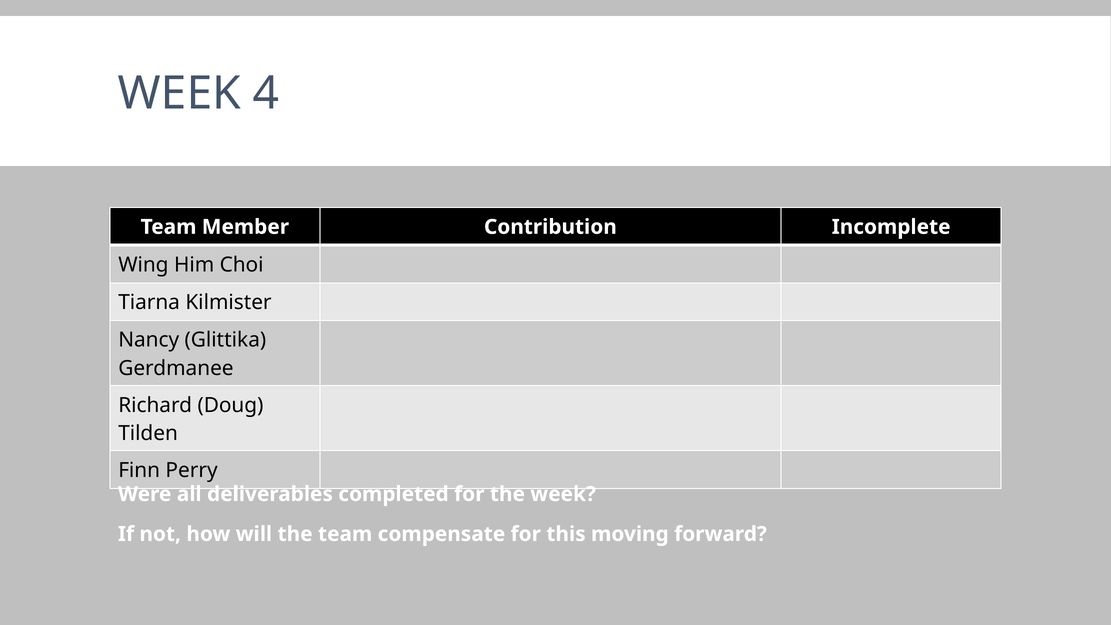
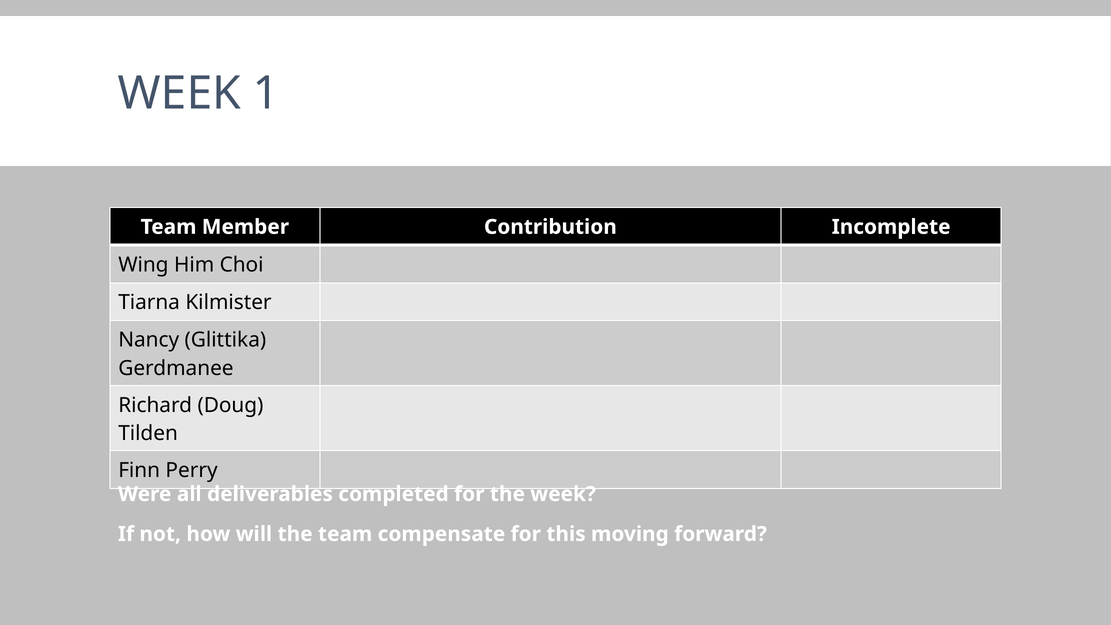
4: 4 -> 1
